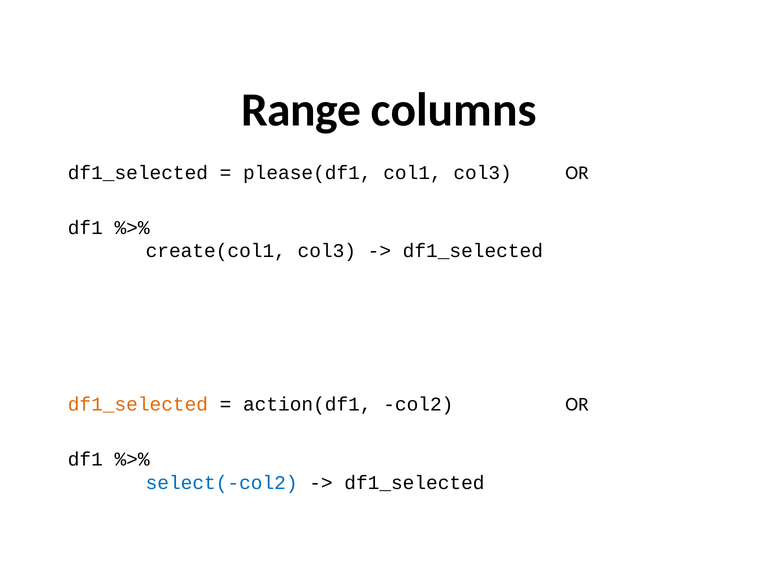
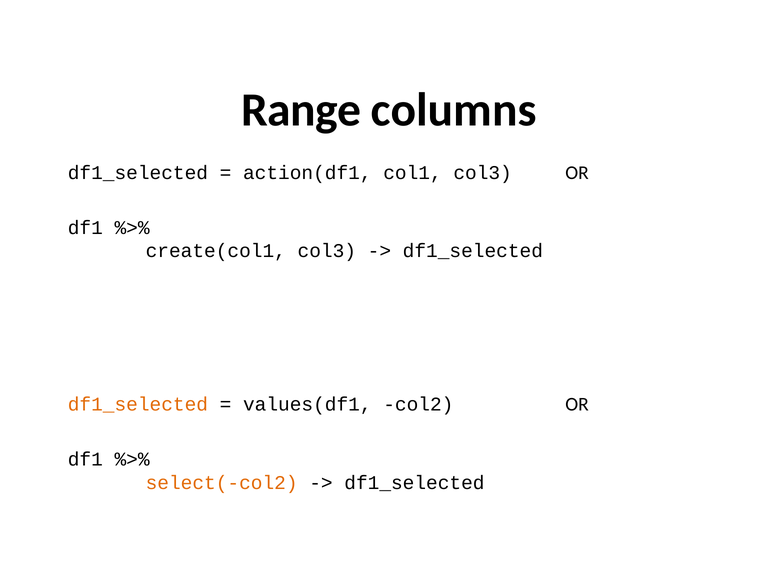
please(df1: please(df1 -> action(df1
action(df1: action(df1 -> values(df1
select(-col2 colour: blue -> orange
